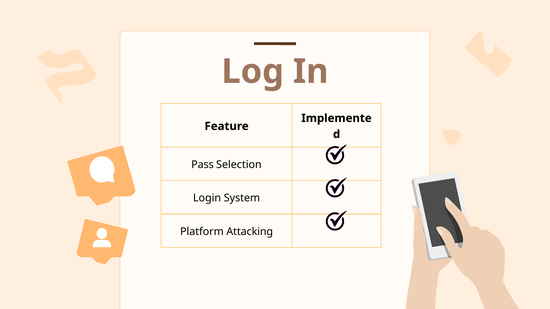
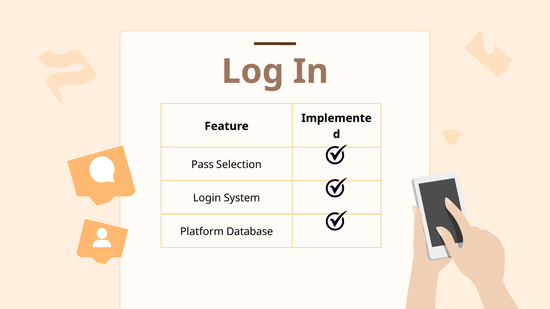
Attacking: Attacking -> Database
